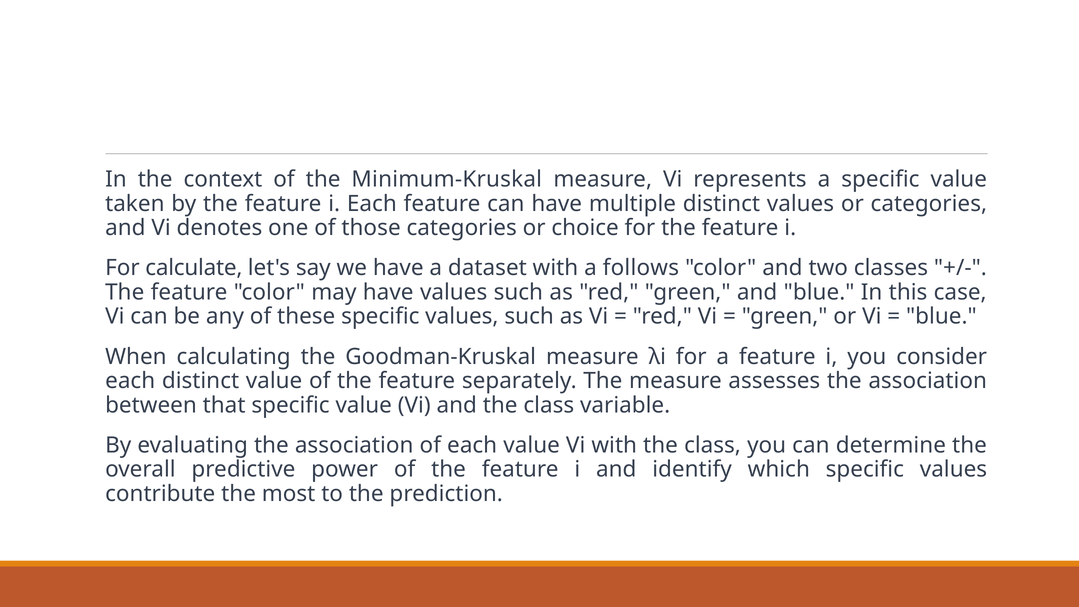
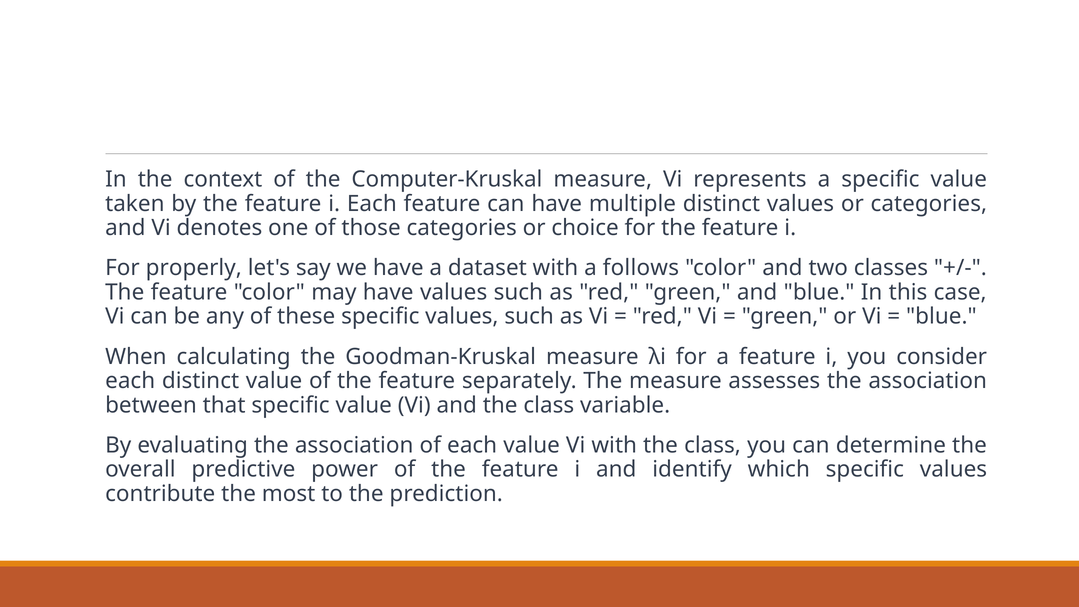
Minimum-Kruskal: Minimum-Kruskal -> Computer-Kruskal
calculate: calculate -> properly
